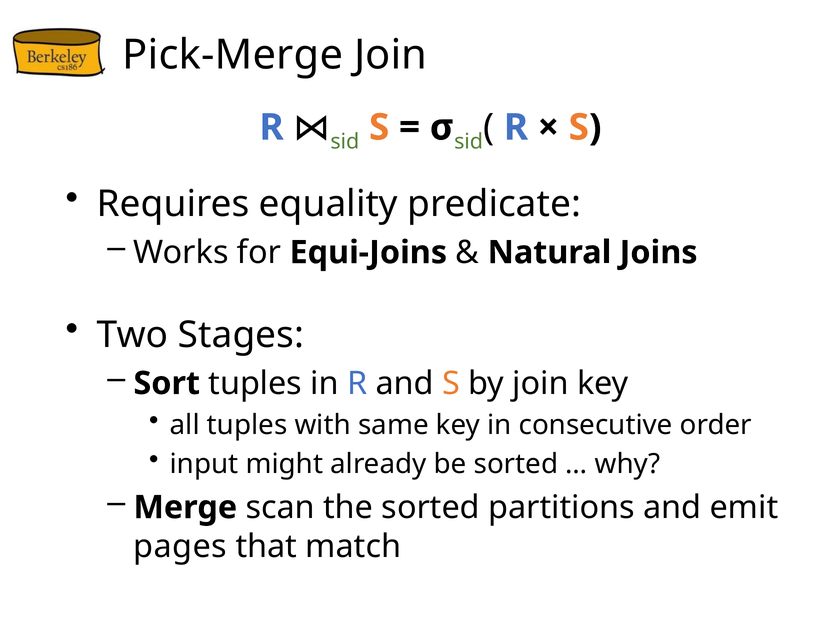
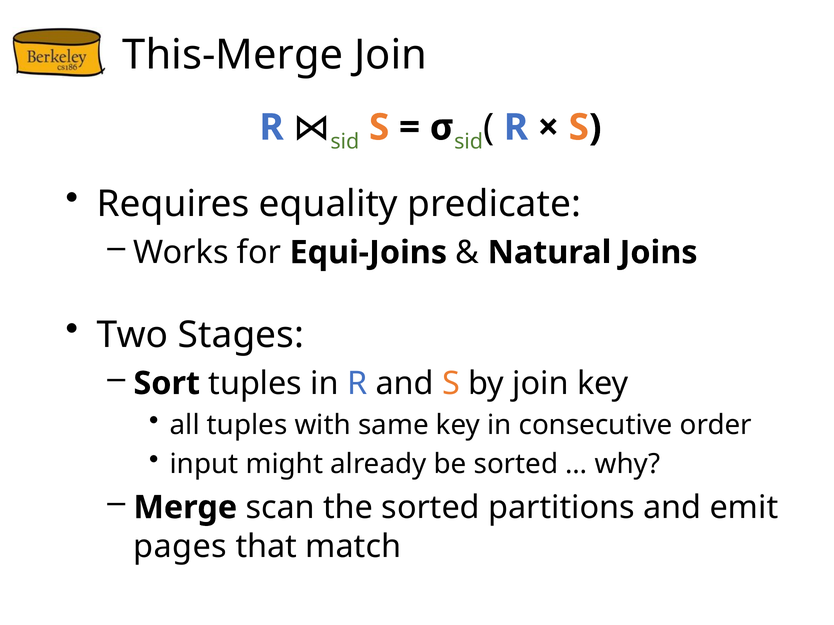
Pick-Merge: Pick-Merge -> This-Merge
